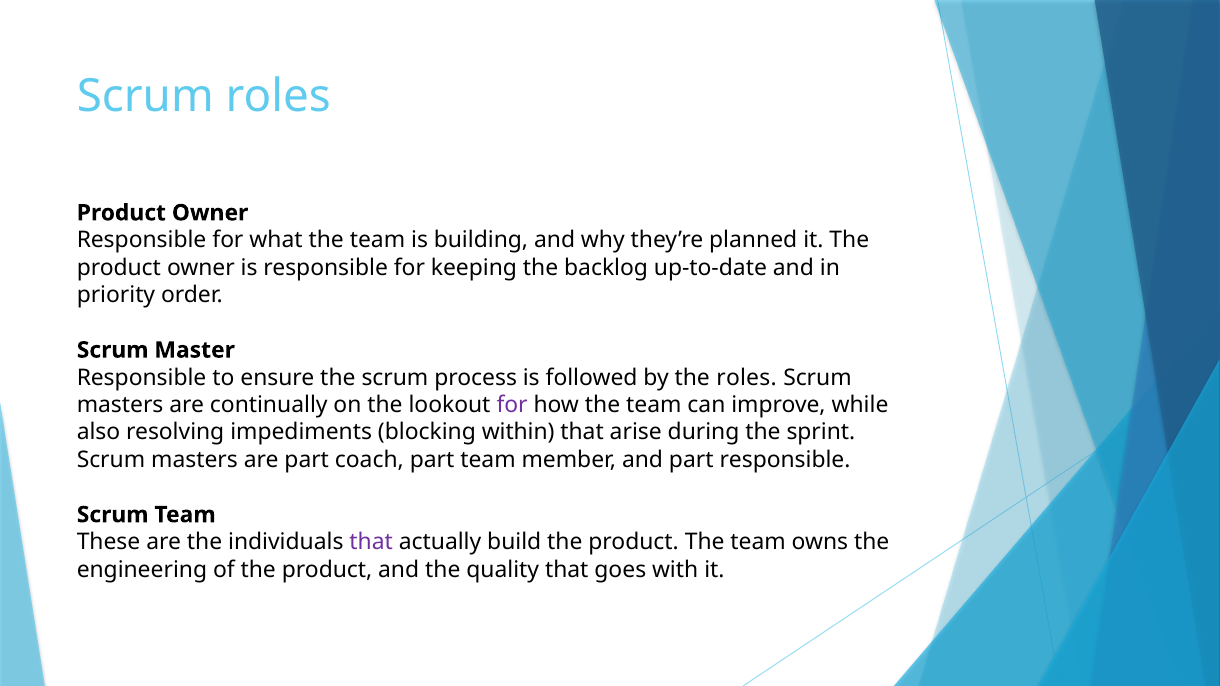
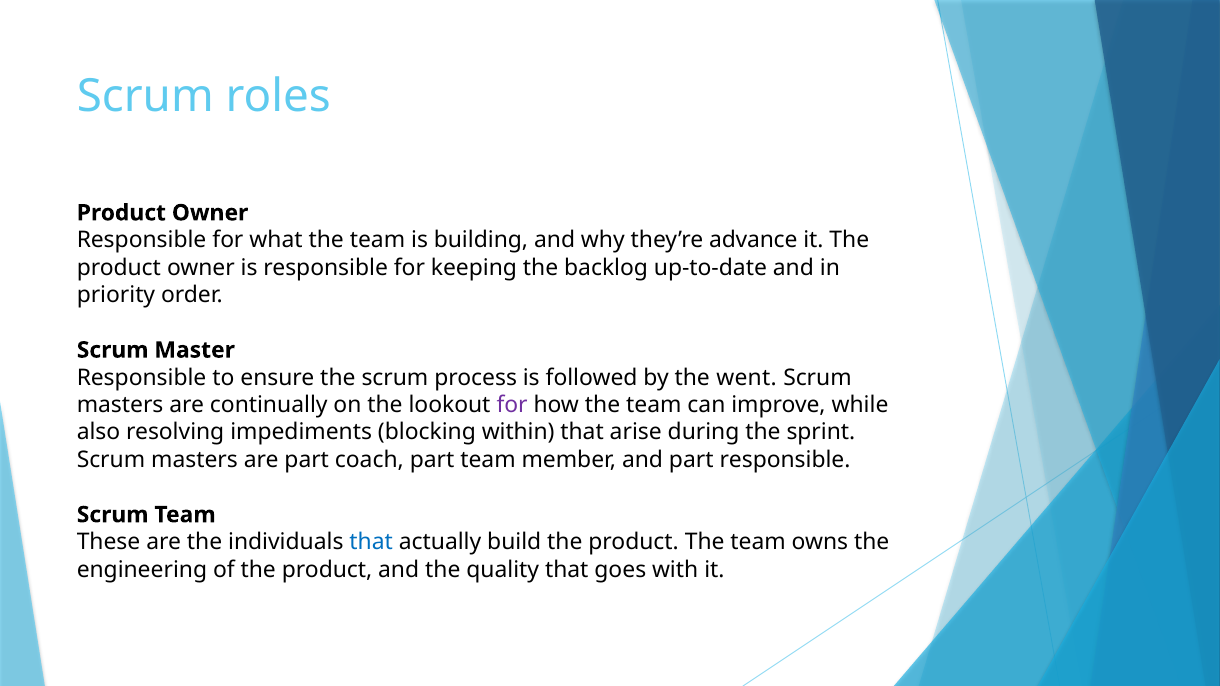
planned: planned -> advance
the roles: roles -> went
that at (371, 542) colour: purple -> blue
